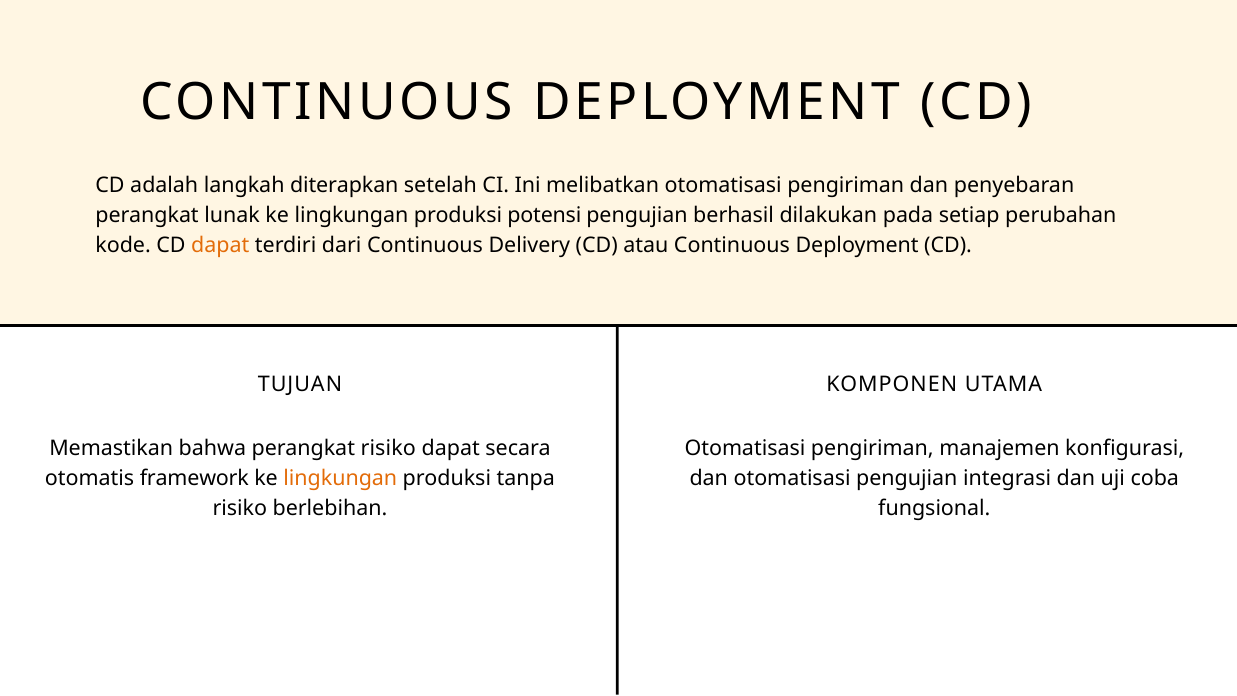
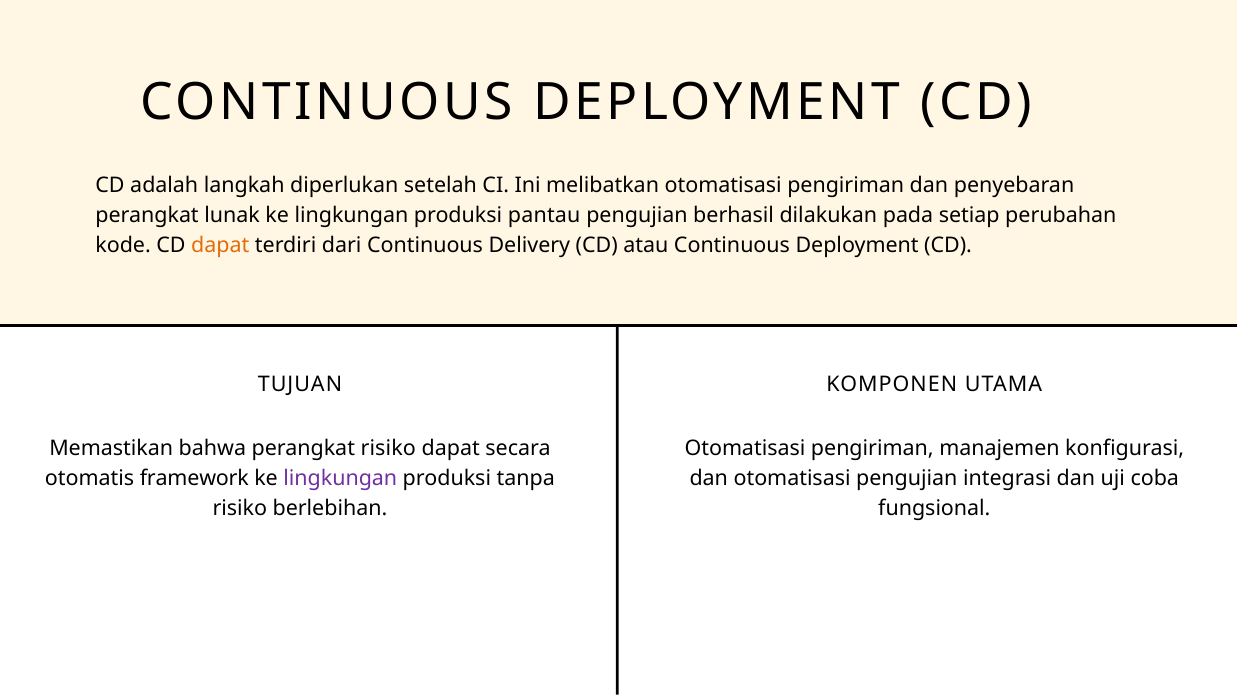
diterapkan: diterapkan -> diperlukan
potensi: potensi -> pantau
lingkungan at (340, 478) colour: orange -> purple
